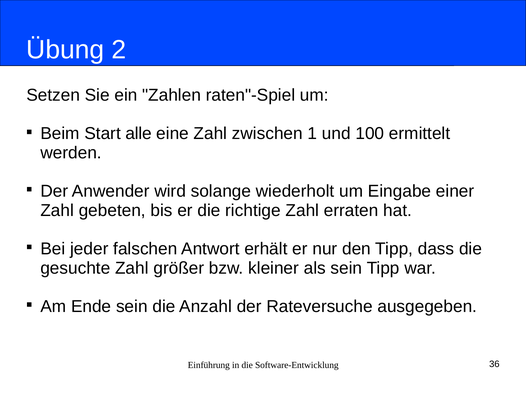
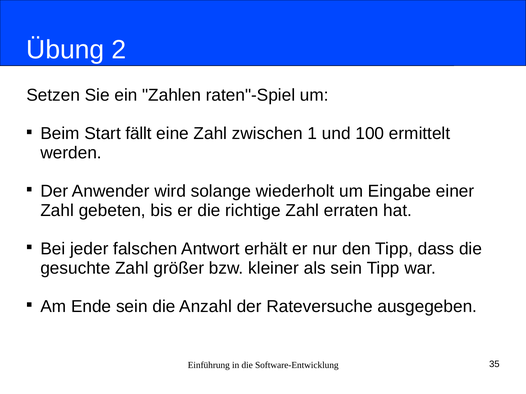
alle: alle -> fällt
36: 36 -> 35
